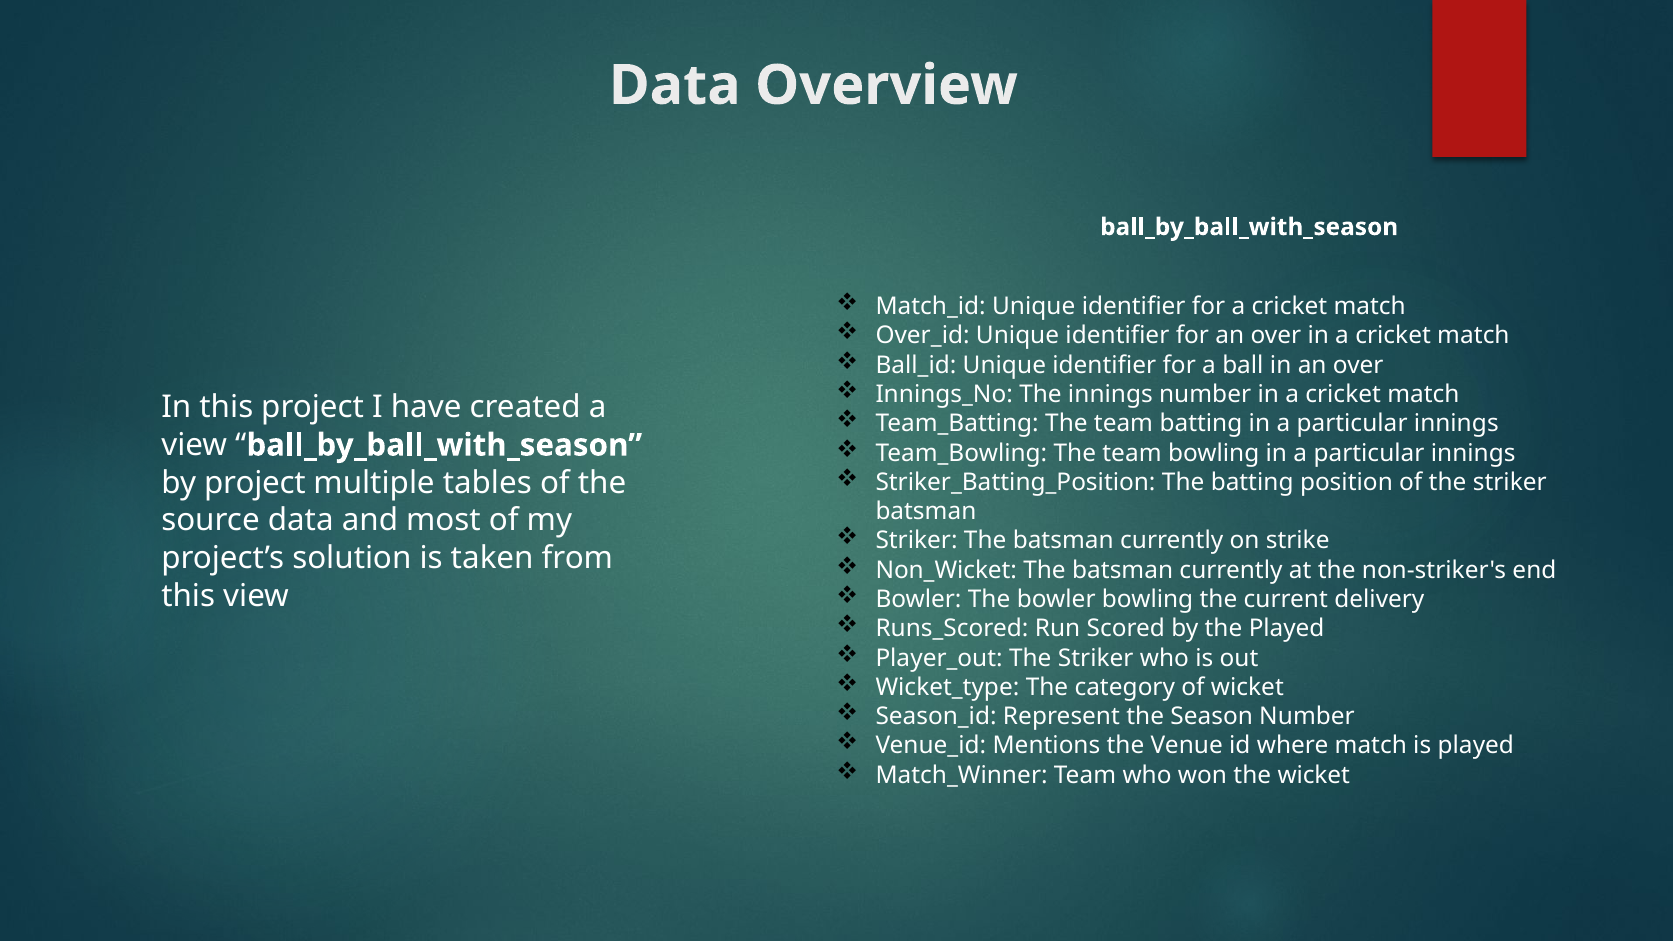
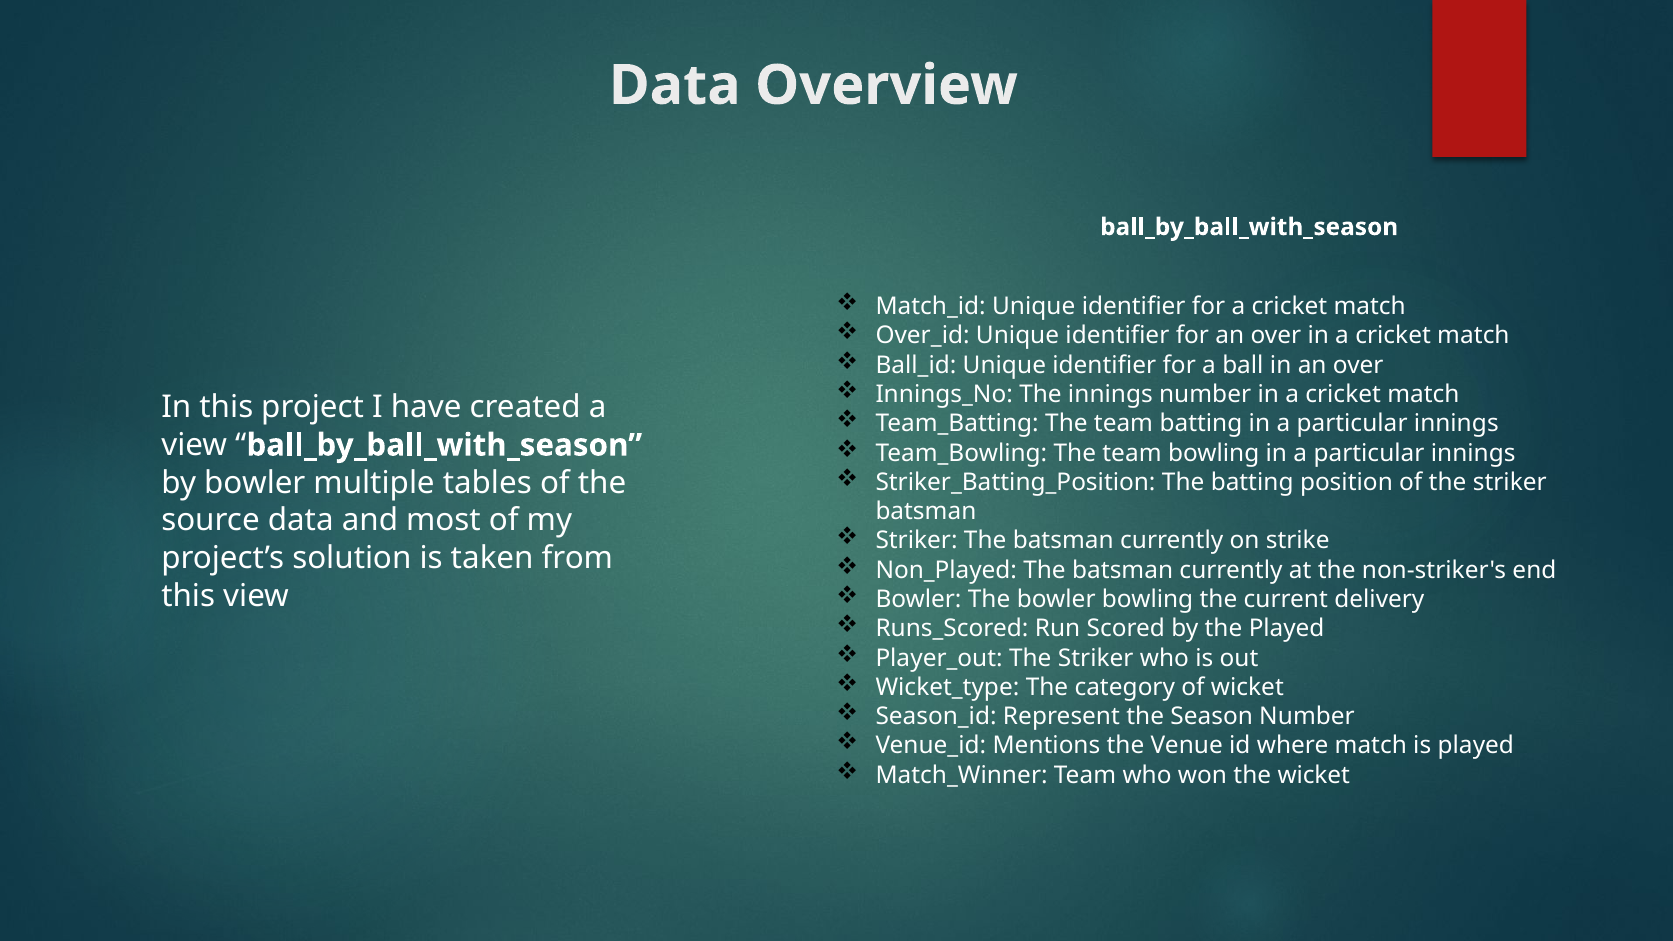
by project: project -> bowler
Non_Wicket: Non_Wicket -> Non_Played
